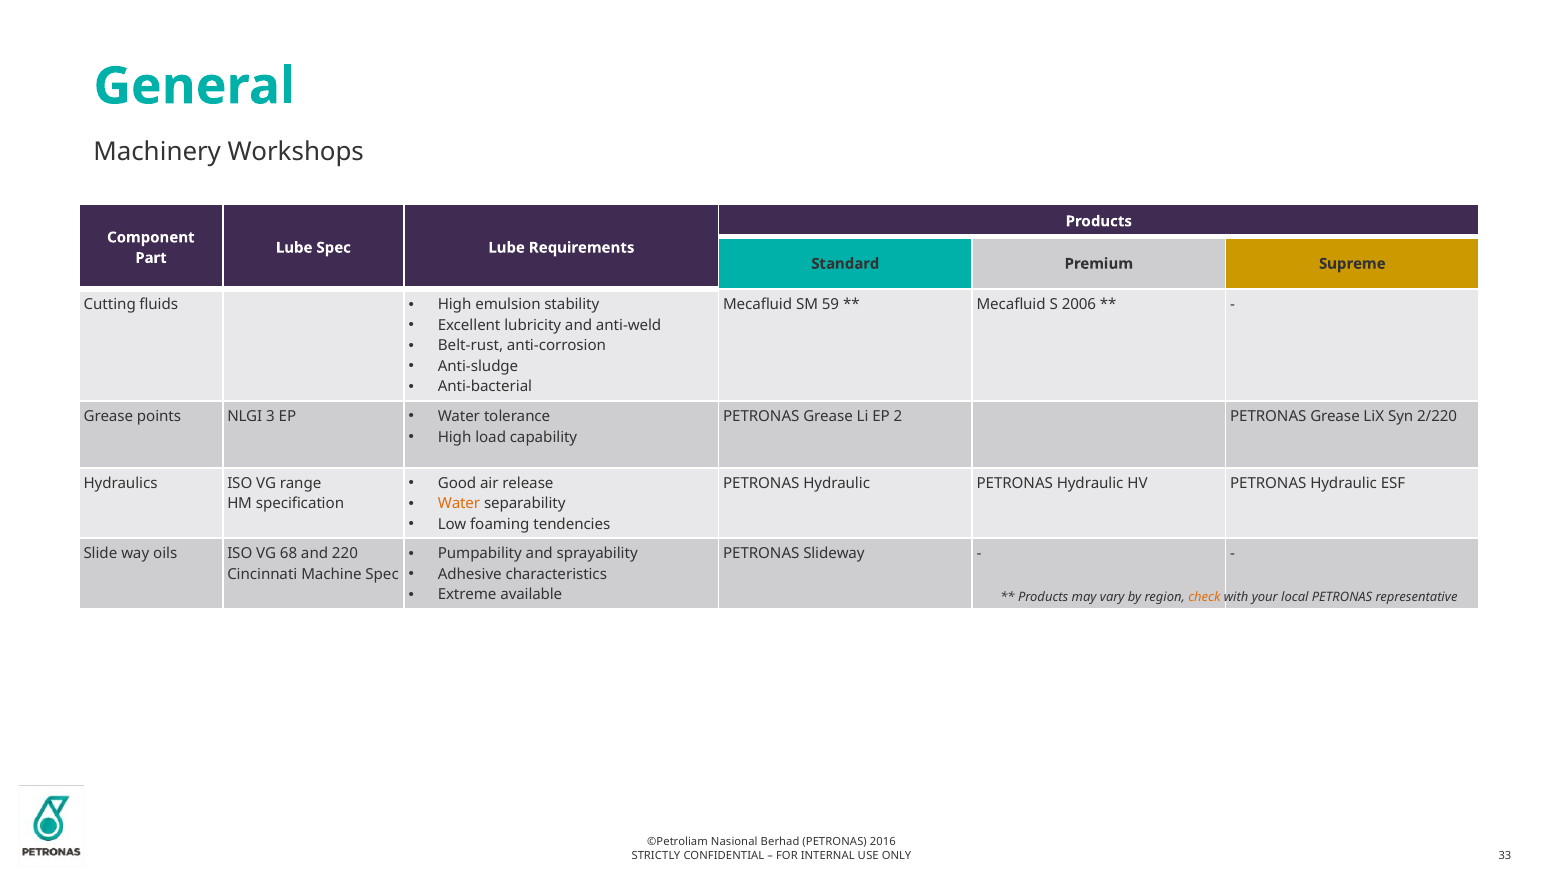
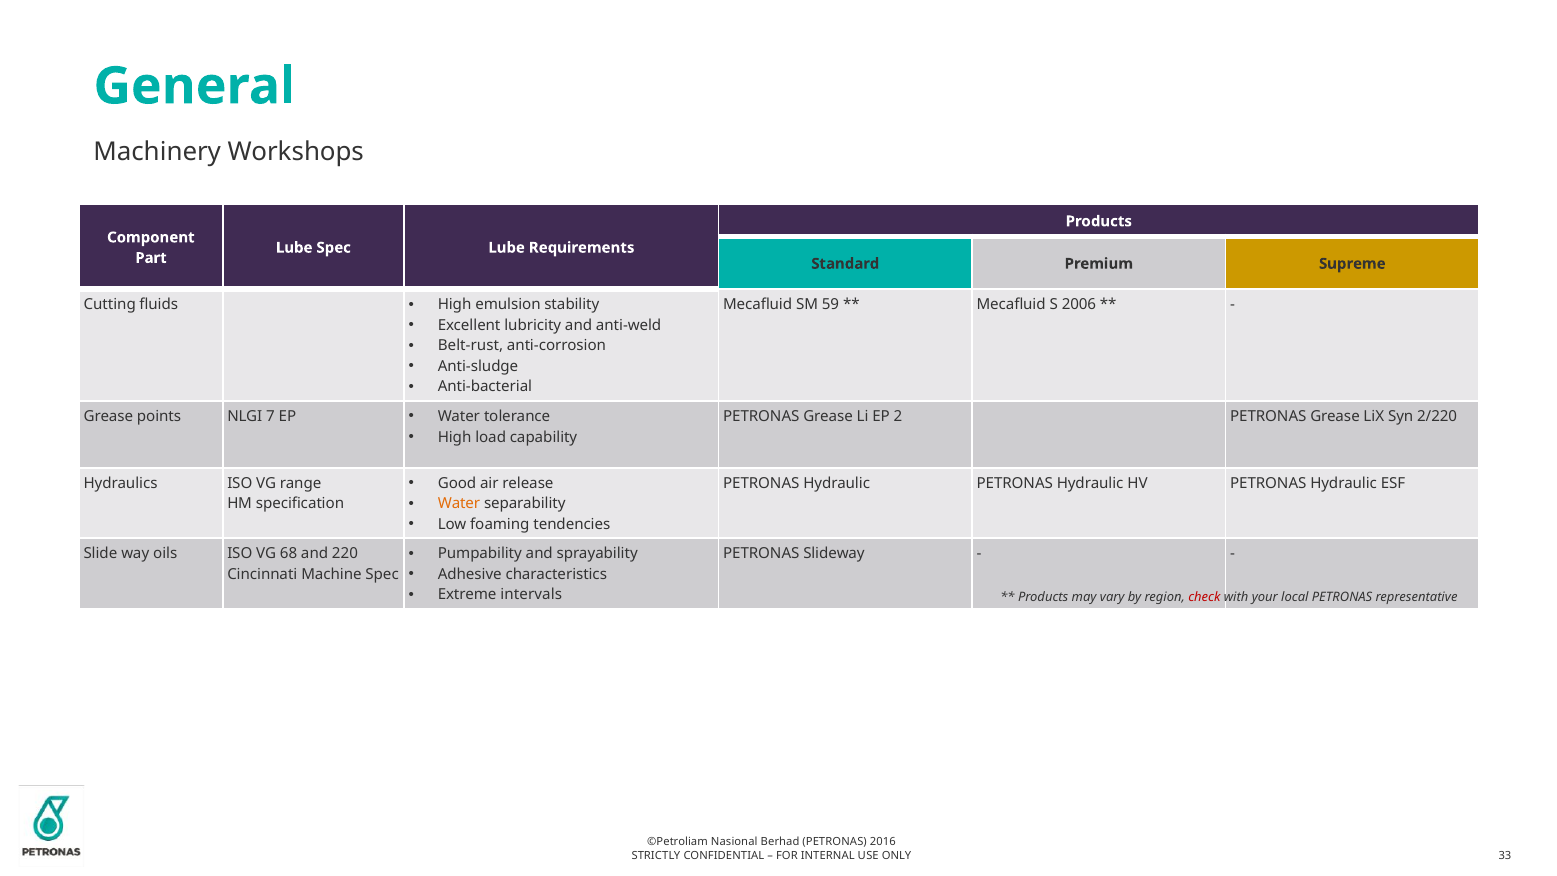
3: 3 -> 7
available: available -> intervals
check colour: orange -> red
